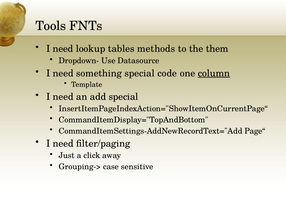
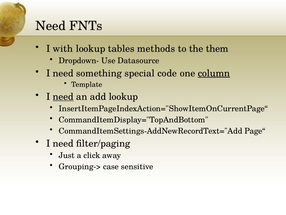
Tools at (51, 26): Tools -> Need
need at (63, 49): need -> with
need at (63, 96) underline: none -> present
add special: special -> lookup
